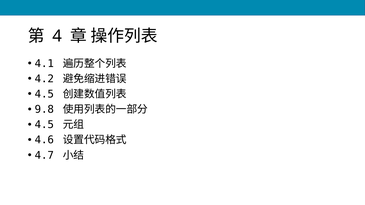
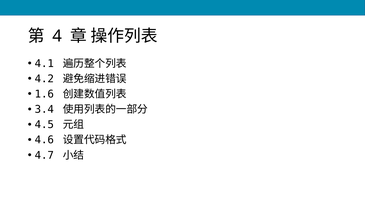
4.5 at (44, 94): 4.5 -> 1.6
9.8: 9.8 -> 3.4
